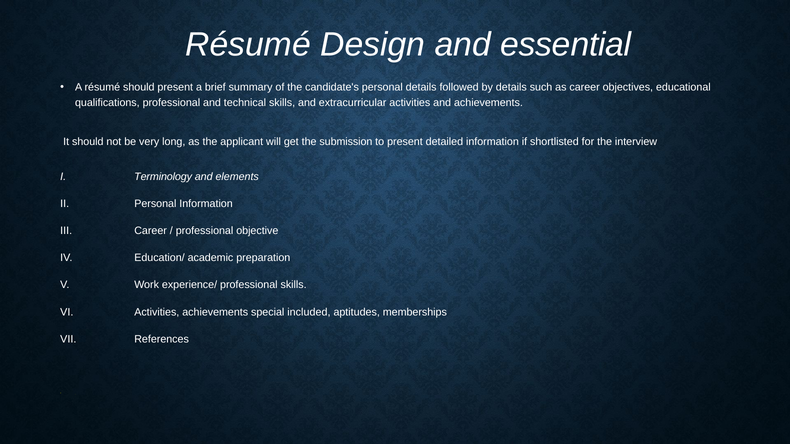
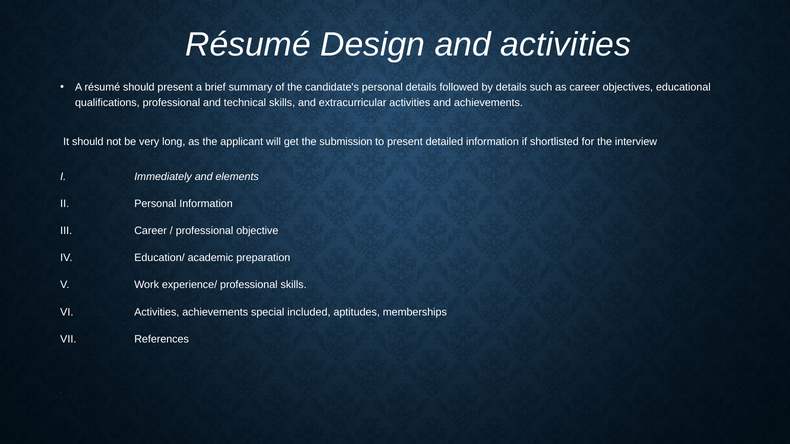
and essential: essential -> activities
Terminology: Terminology -> Immediately
